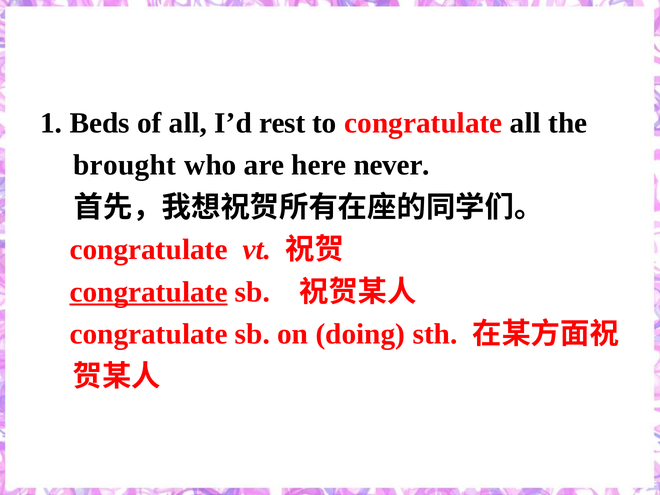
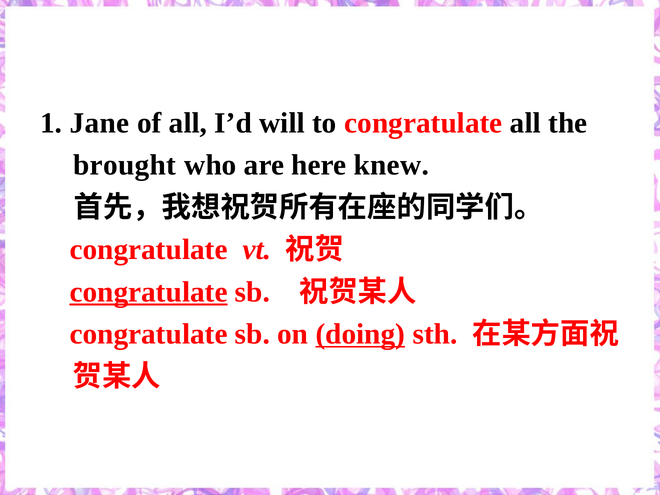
Beds: Beds -> Jane
rest: rest -> will
never: never -> knew
doing underline: none -> present
